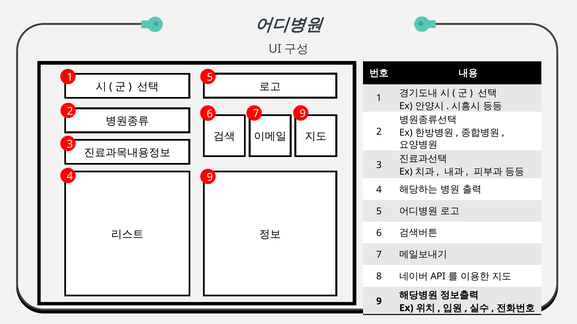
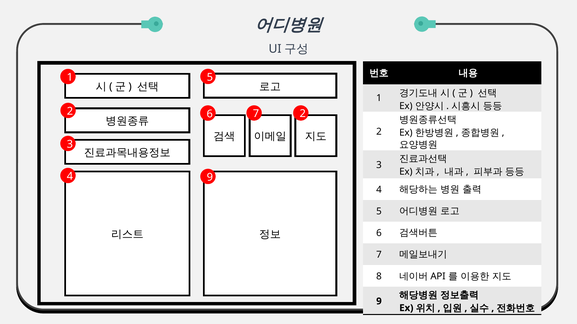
6 9: 9 -> 2
